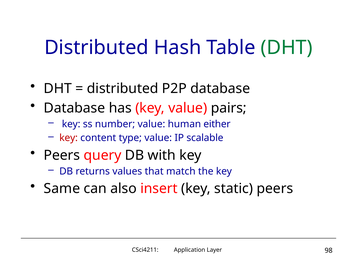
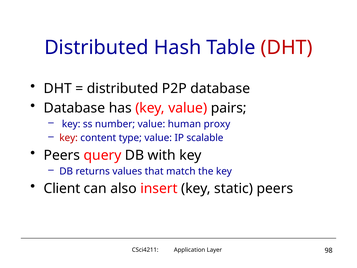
DHT at (287, 47) colour: green -> red
either: either -> proxy
Same: Same -> Client
